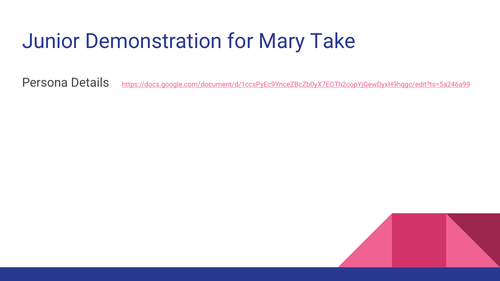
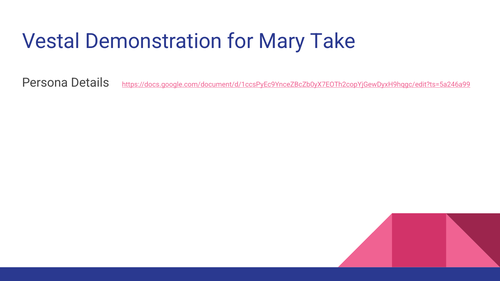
Junior: Junior -> Vestal
